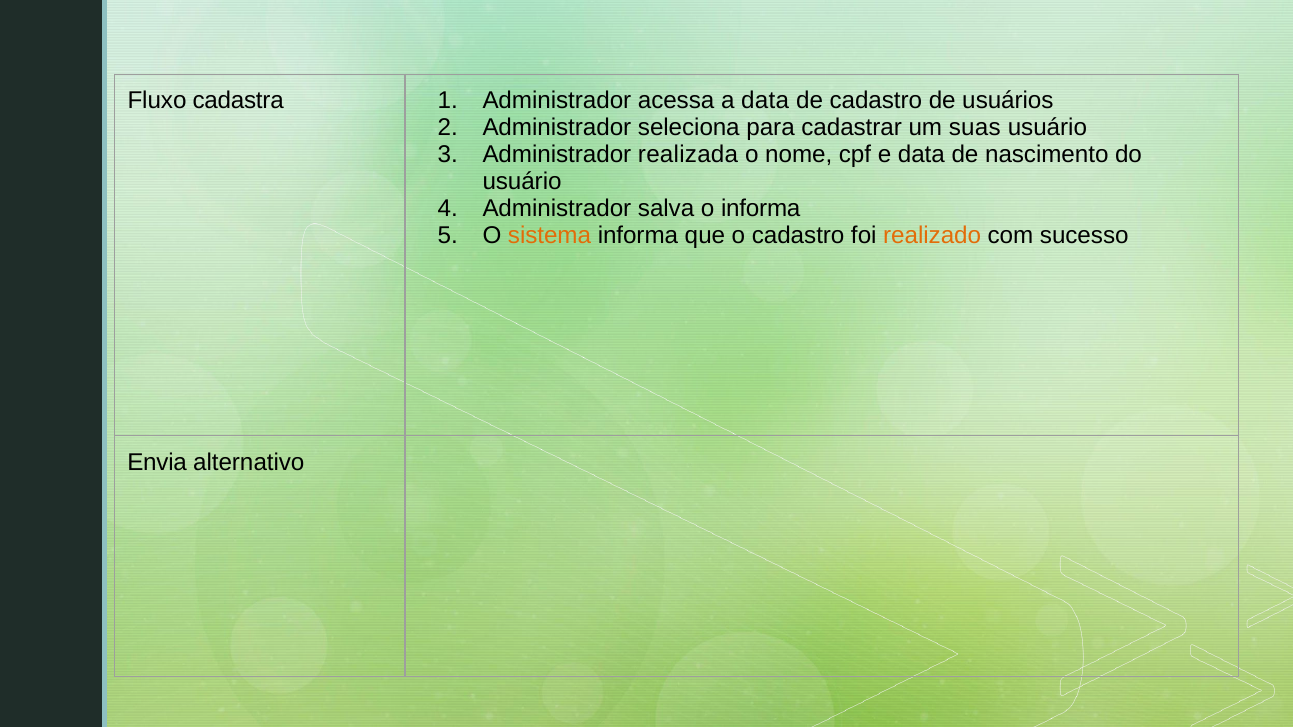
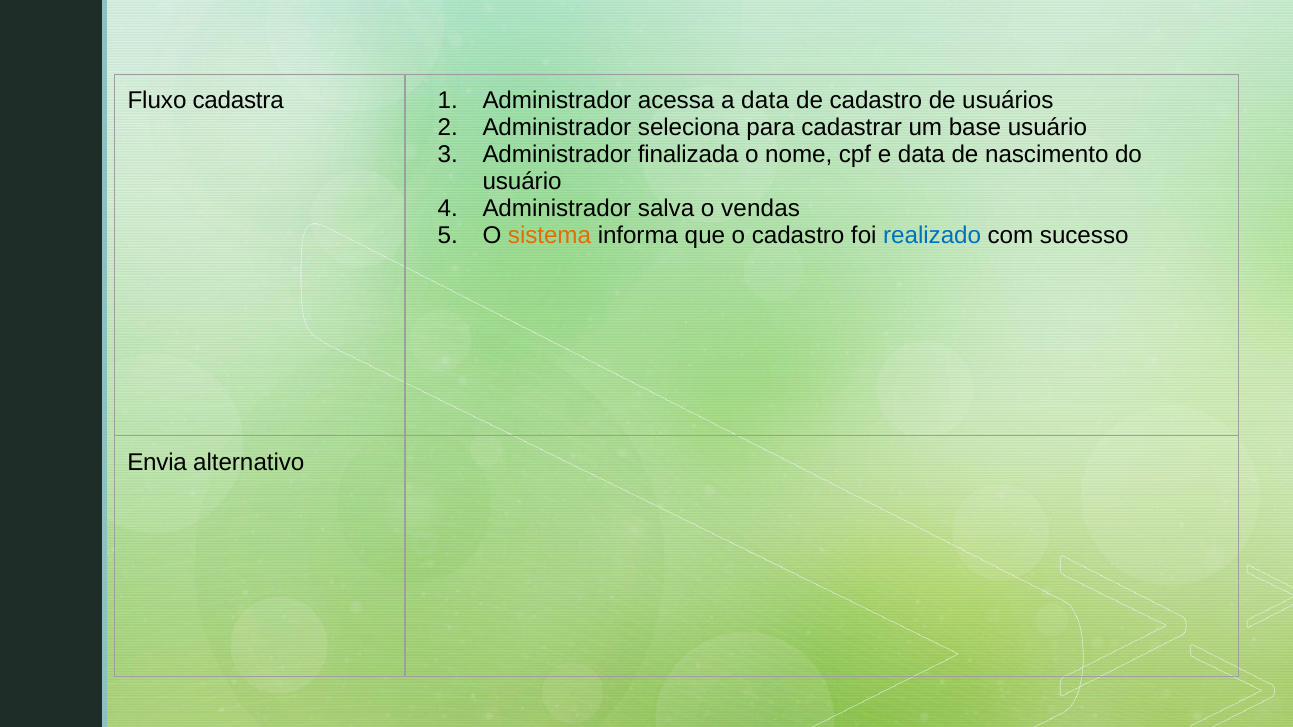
suas: suas -> base
realizada: realizada -> finalizada
o informa: informa -> vendas
realizado colour: orange -> blue
